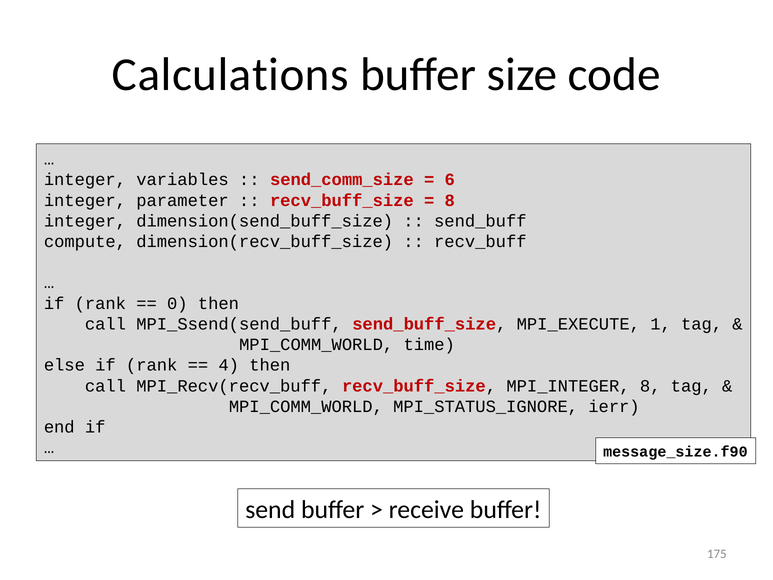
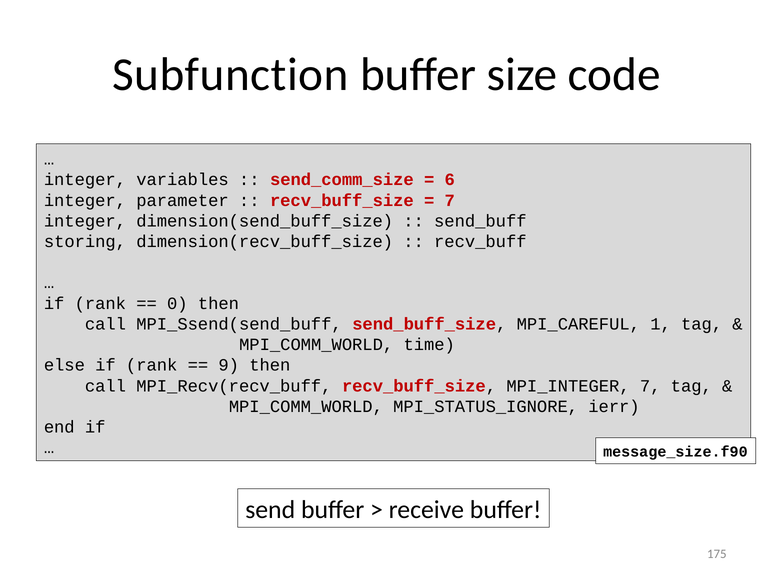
Calculations: Calculations -> Subfunction
8 at (450, 200): 8 -> 7
compute: compute -> storing
MPI_EXECUTE: MPI_EXECUTE -> MPI_CAREFUL
4: 4 -> 9
MPI_INTEGER 8: 8 -> 7
